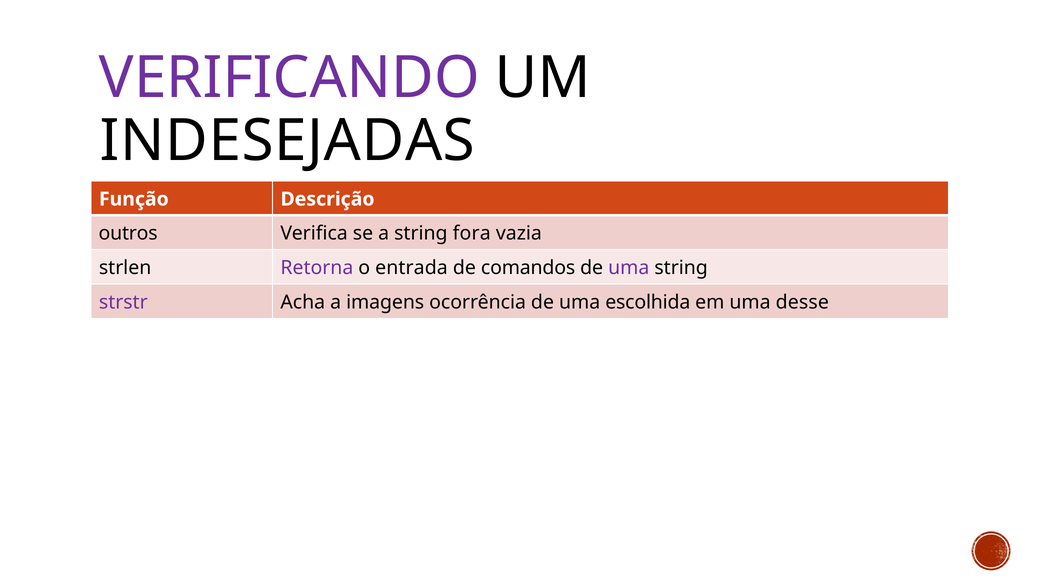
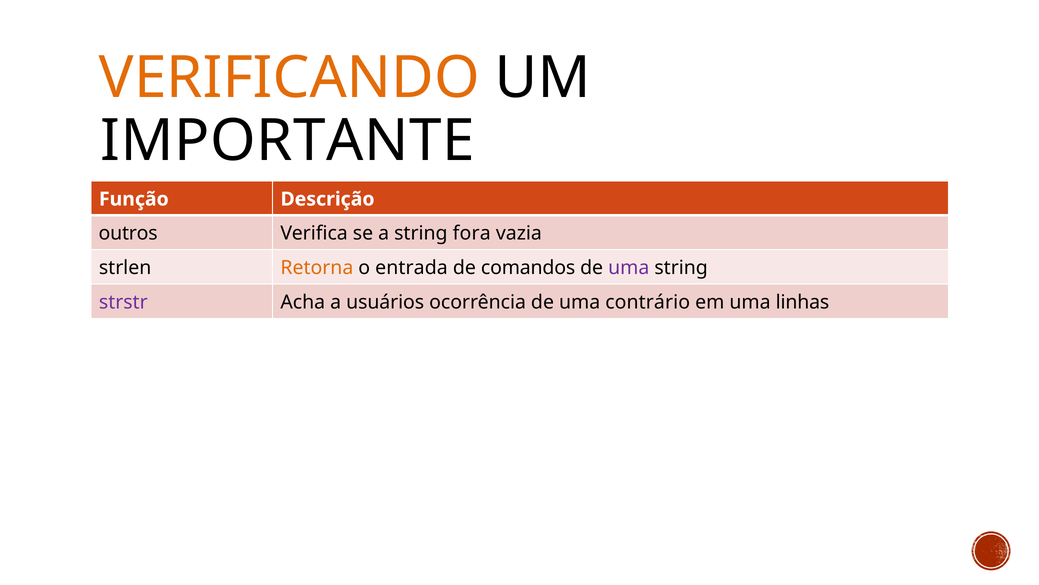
VERIFICANDO colour: purple -> orange
INDESEJADAS: INDESEJADAS -> IMPORTANTE
Retorna colour: purple -> orange
imagens: imagens -> usuários
escolhida: escolhida -> contrário
desse: desse -> linhas
